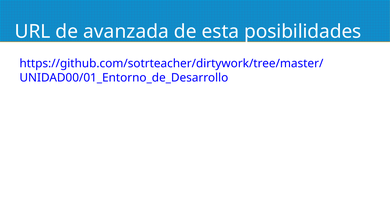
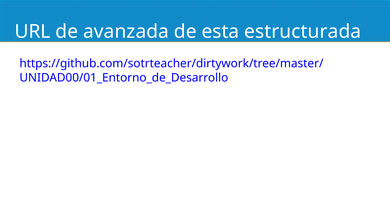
posibilidades: posibilidades -> estructurada
